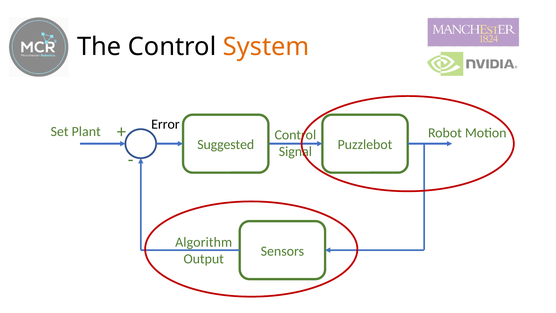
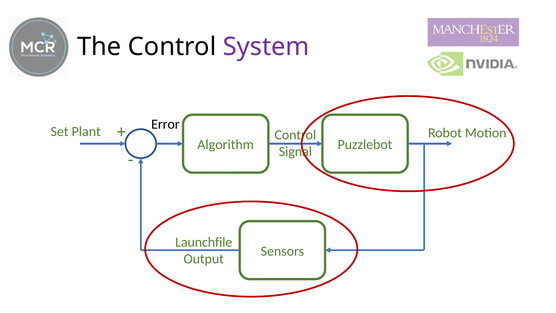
System colour: orange -> purple
Suggested: Suggested -> Algorithm
Algorithm: Algorithm -> Launchfile
